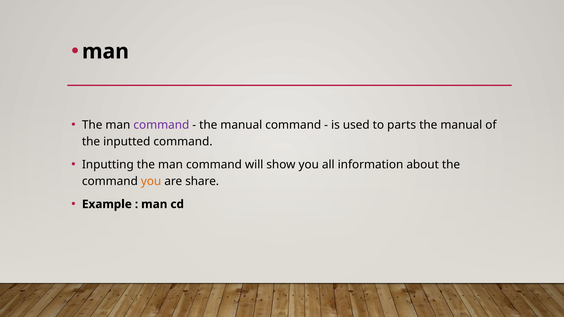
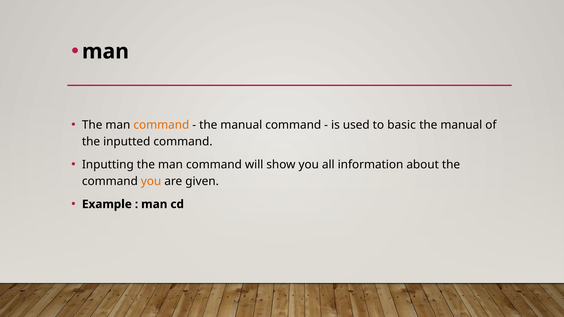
command at (161, 125) colour: purple -> orange
parts: parts -> basic
share: share -> given
